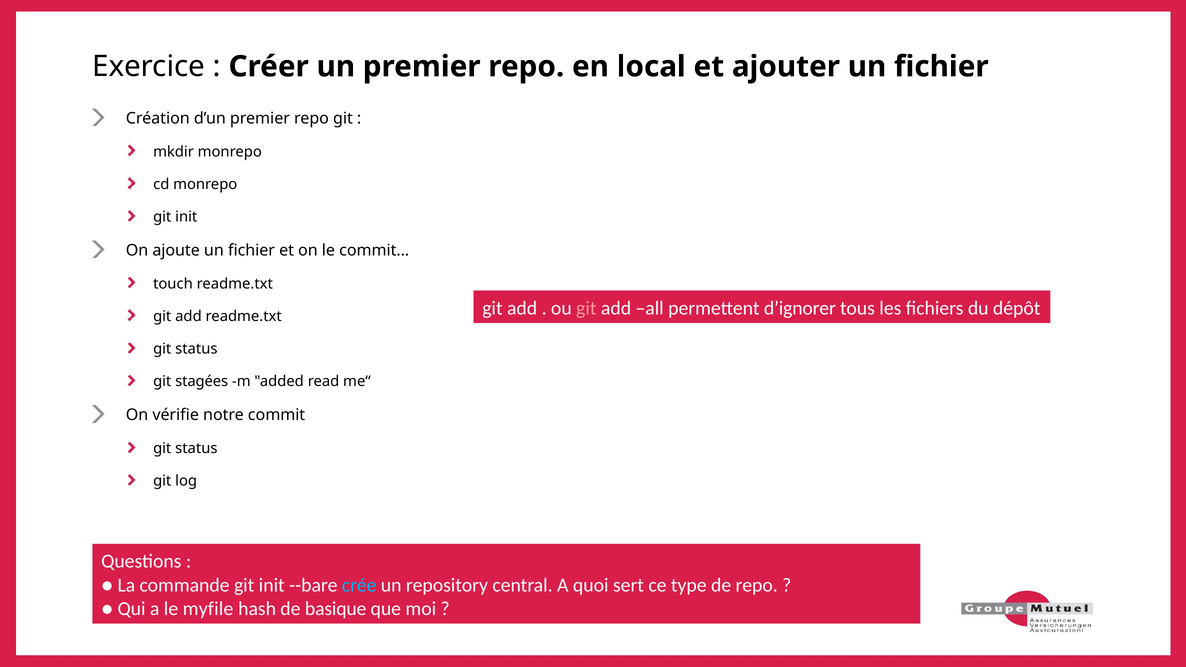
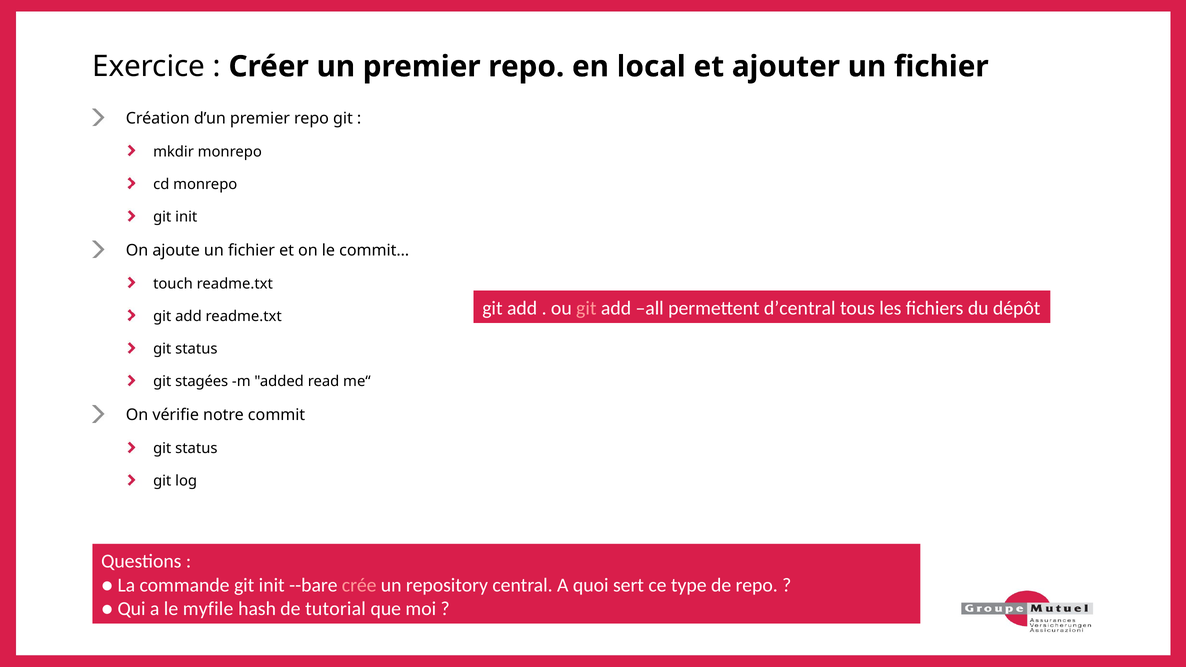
d’ignorer: d’ignorer -> d’central
crée colour: light blue -> pink
basique: basique -> tutorial
